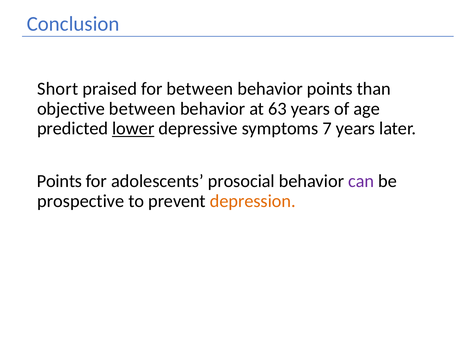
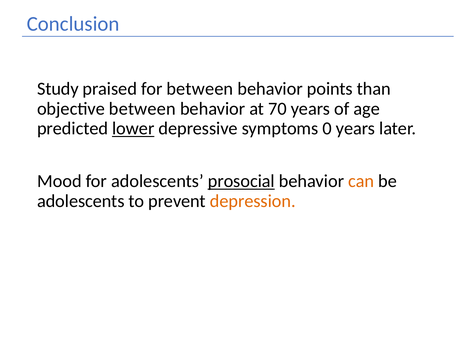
Short: Short -> Study
63: 63 -> 70
7: 7 -> 0
Points at (60, 181): Points -> Mood
prosocial underline: none -> present
can colour: purple -> orange
prospective at (81, 201): prospective -> adolescents
